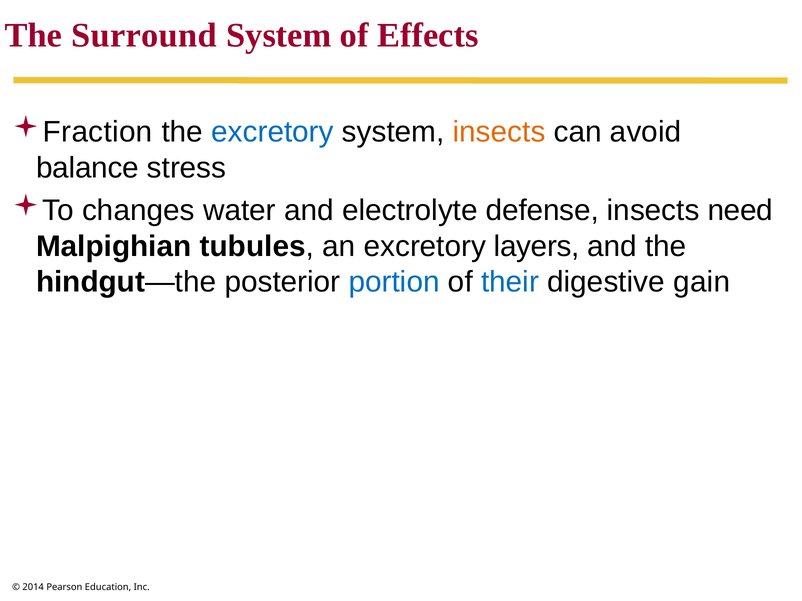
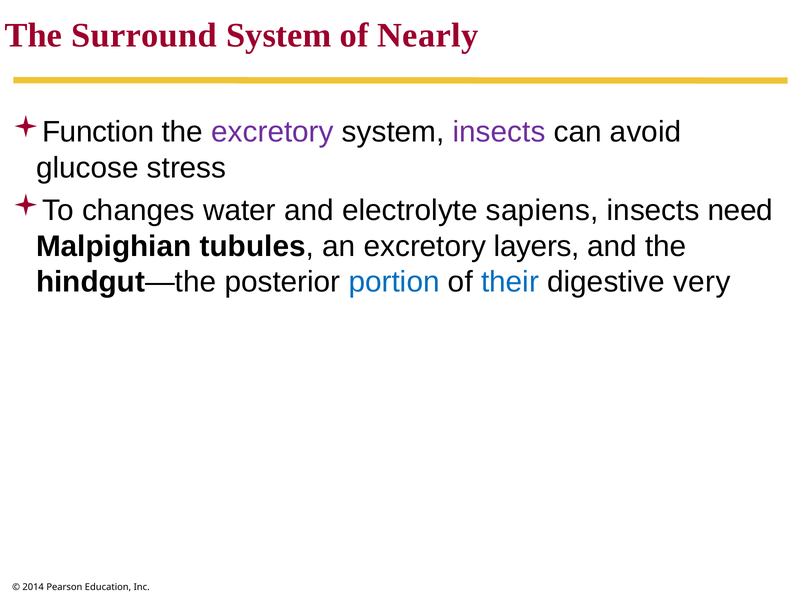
Effects: Effects -> Nearly
Fraction: Fraction -> Function
excretory at (272, 132) colour: blue -> purple
insects at (499, 132) colour: orange -> purple
balance: balance -> glucose
defense: defense -> sapiens
gain: gain -> very
